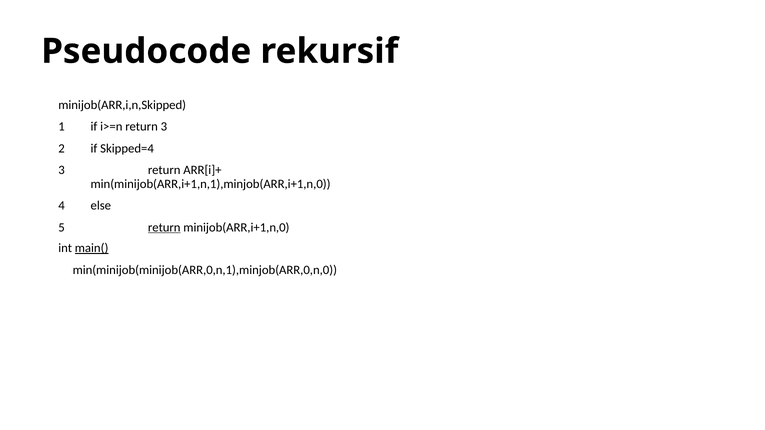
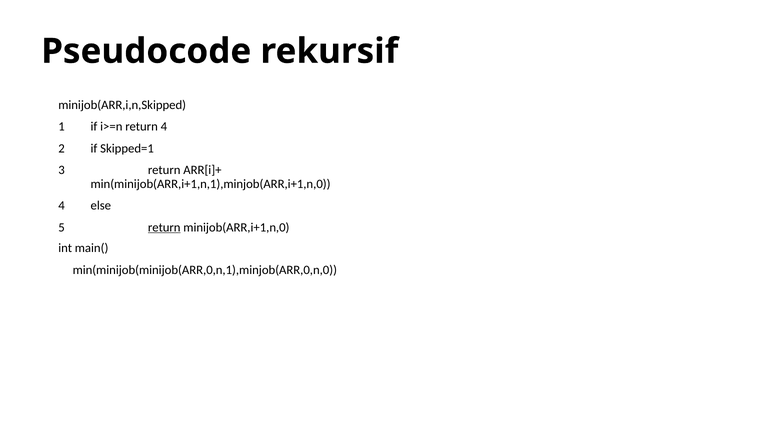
return 3: 3 -> 4
Skipped=4: Skipped=4 -> Skipped=1
main( underline: present -> none
